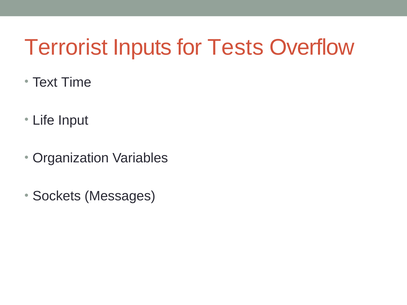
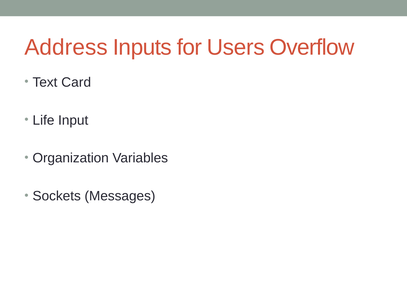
Terrorist: Terrorist -> Address
Tests: Tests -> Users
Time: Time -> Card
